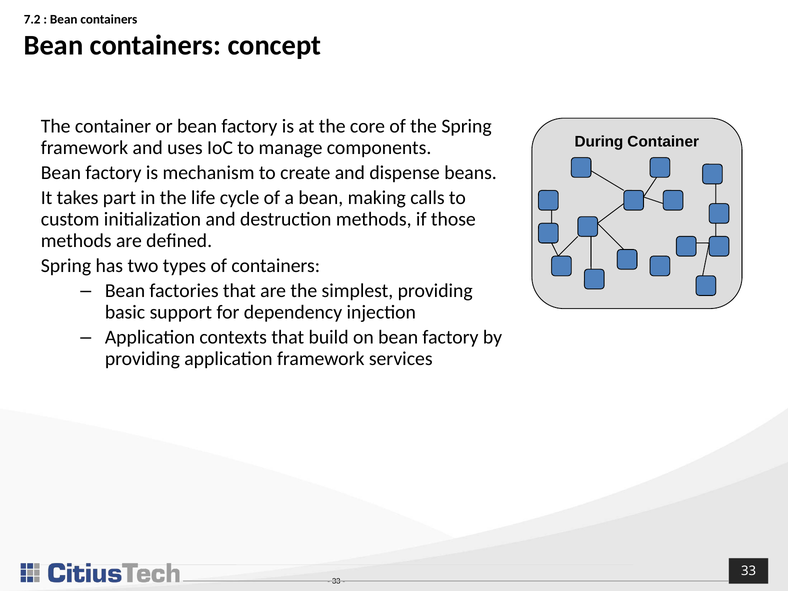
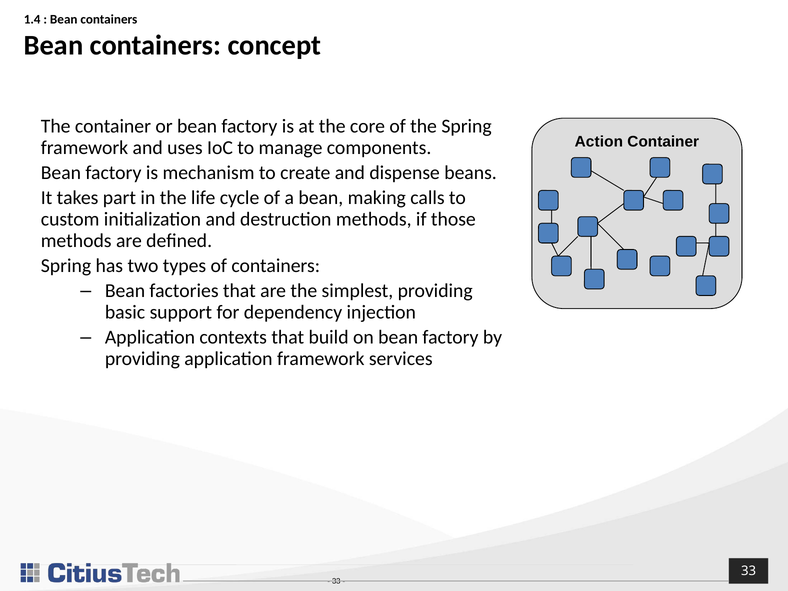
7.2: 7.2 -> 1.4
During: During -> Action
